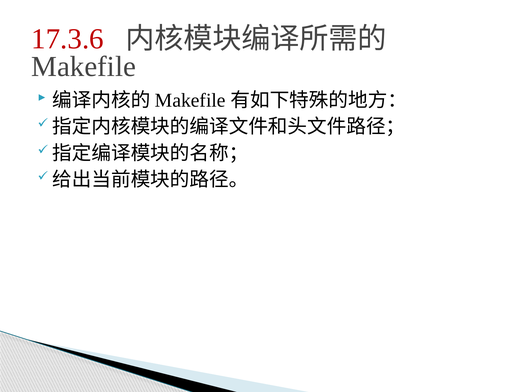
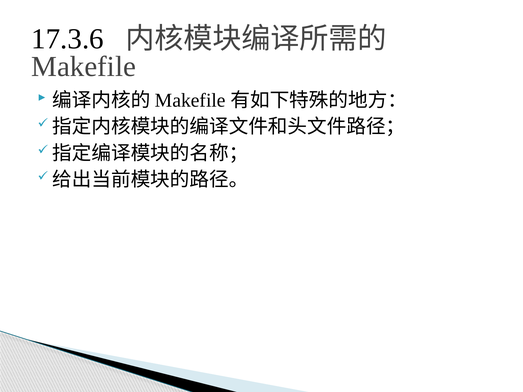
17.3.6 colour: red -> black
